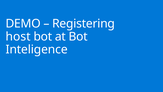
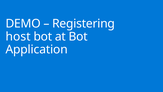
Inteligence: Inteligence -> Application
